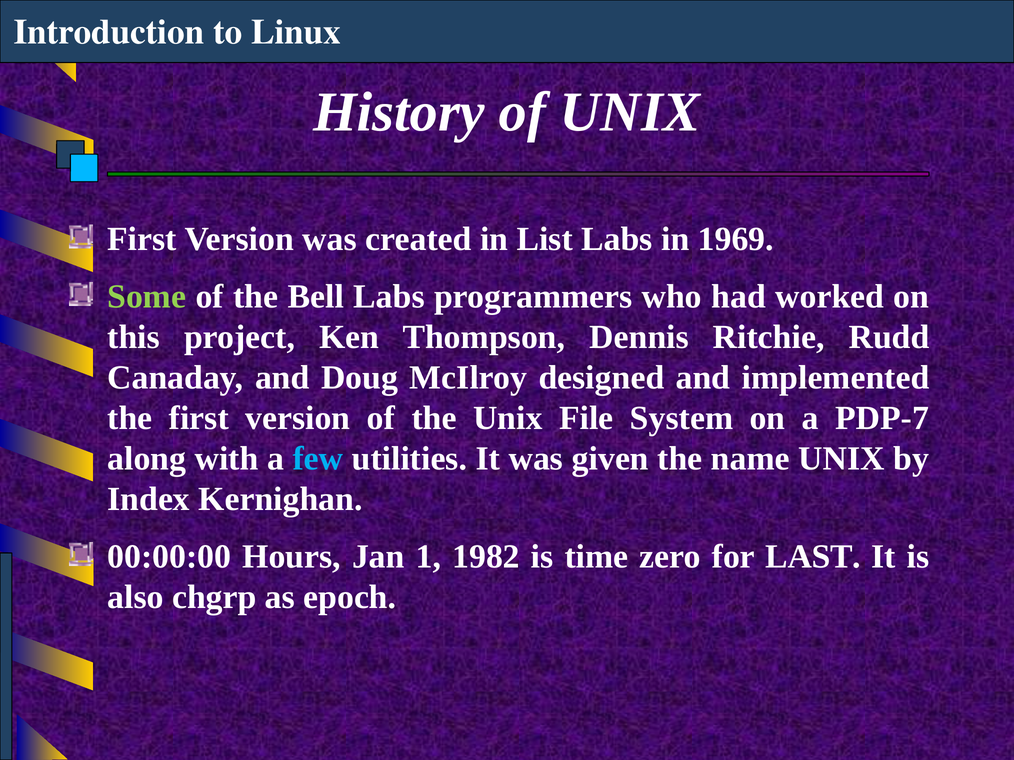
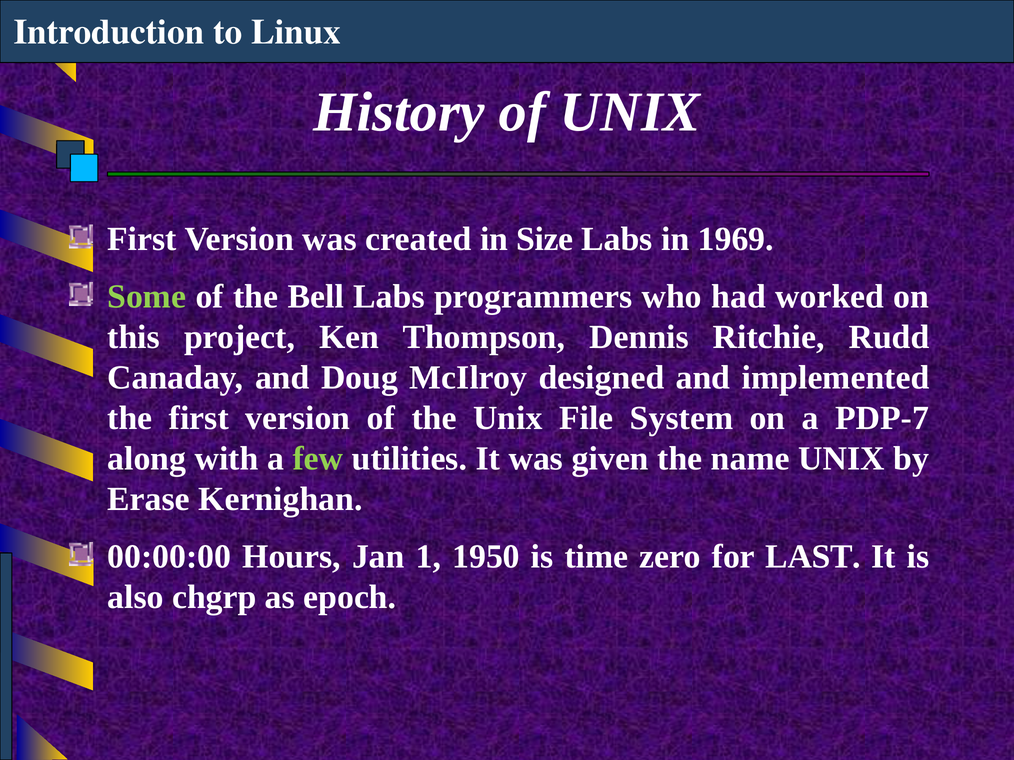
List: List -> Size
few colour: light blue -> light green
Index: Index -> Erase
1982: 1982 -> 1950
